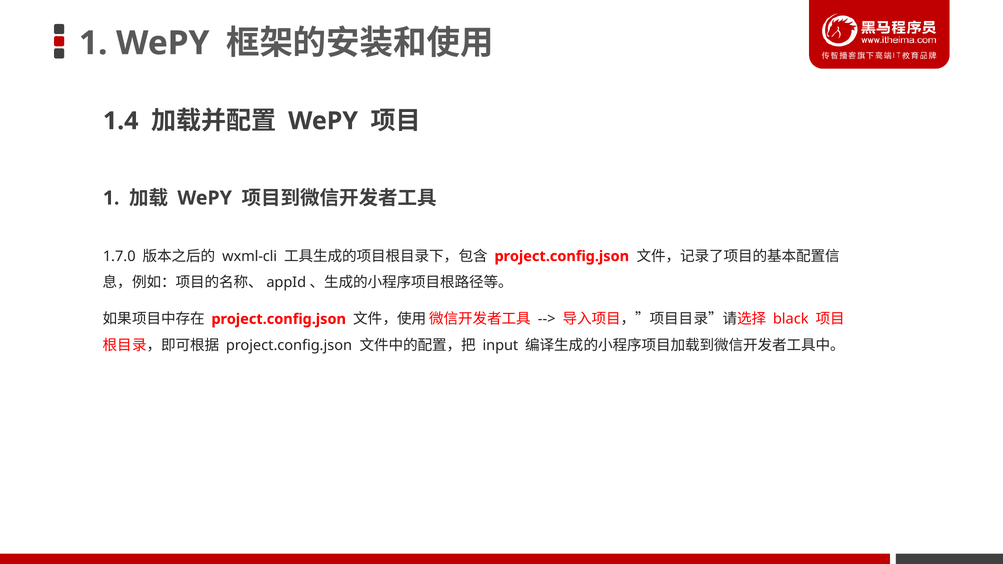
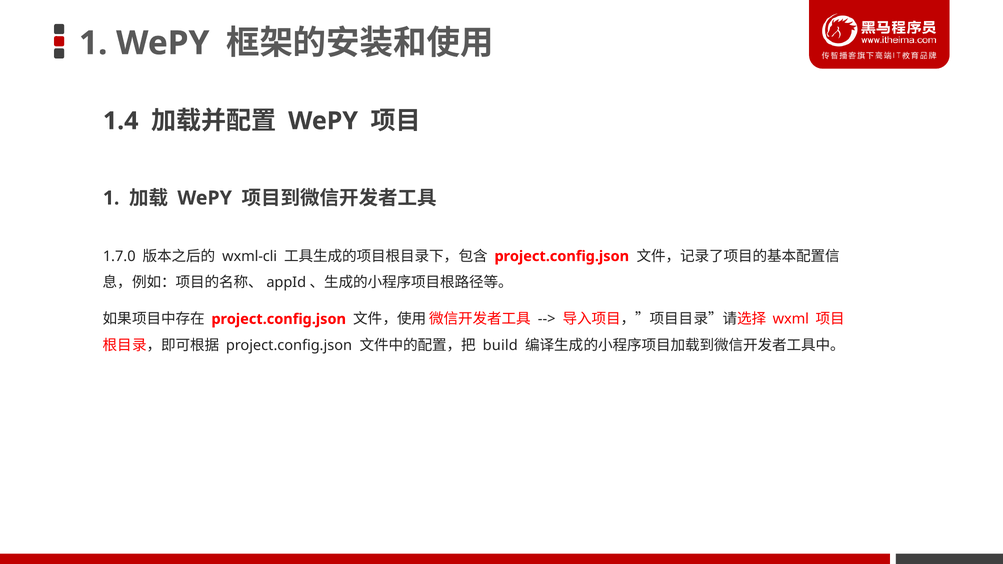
black: black -> wxml
input: input -> build
